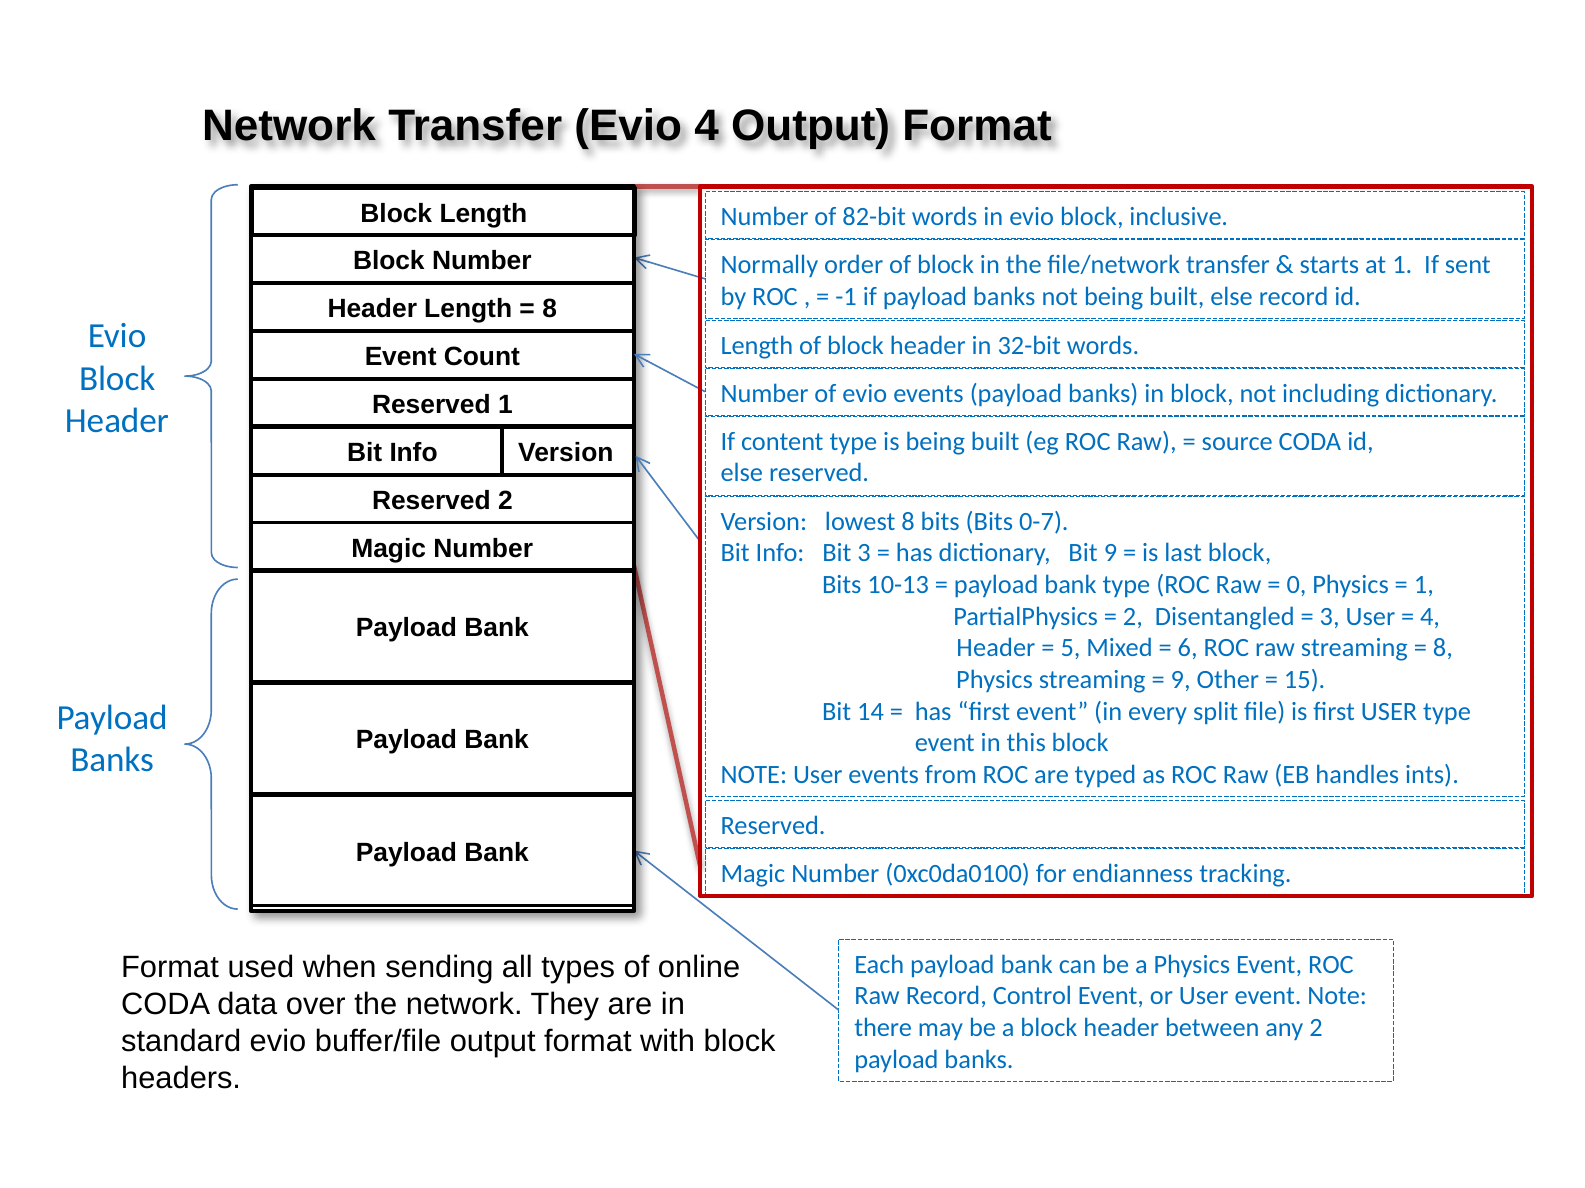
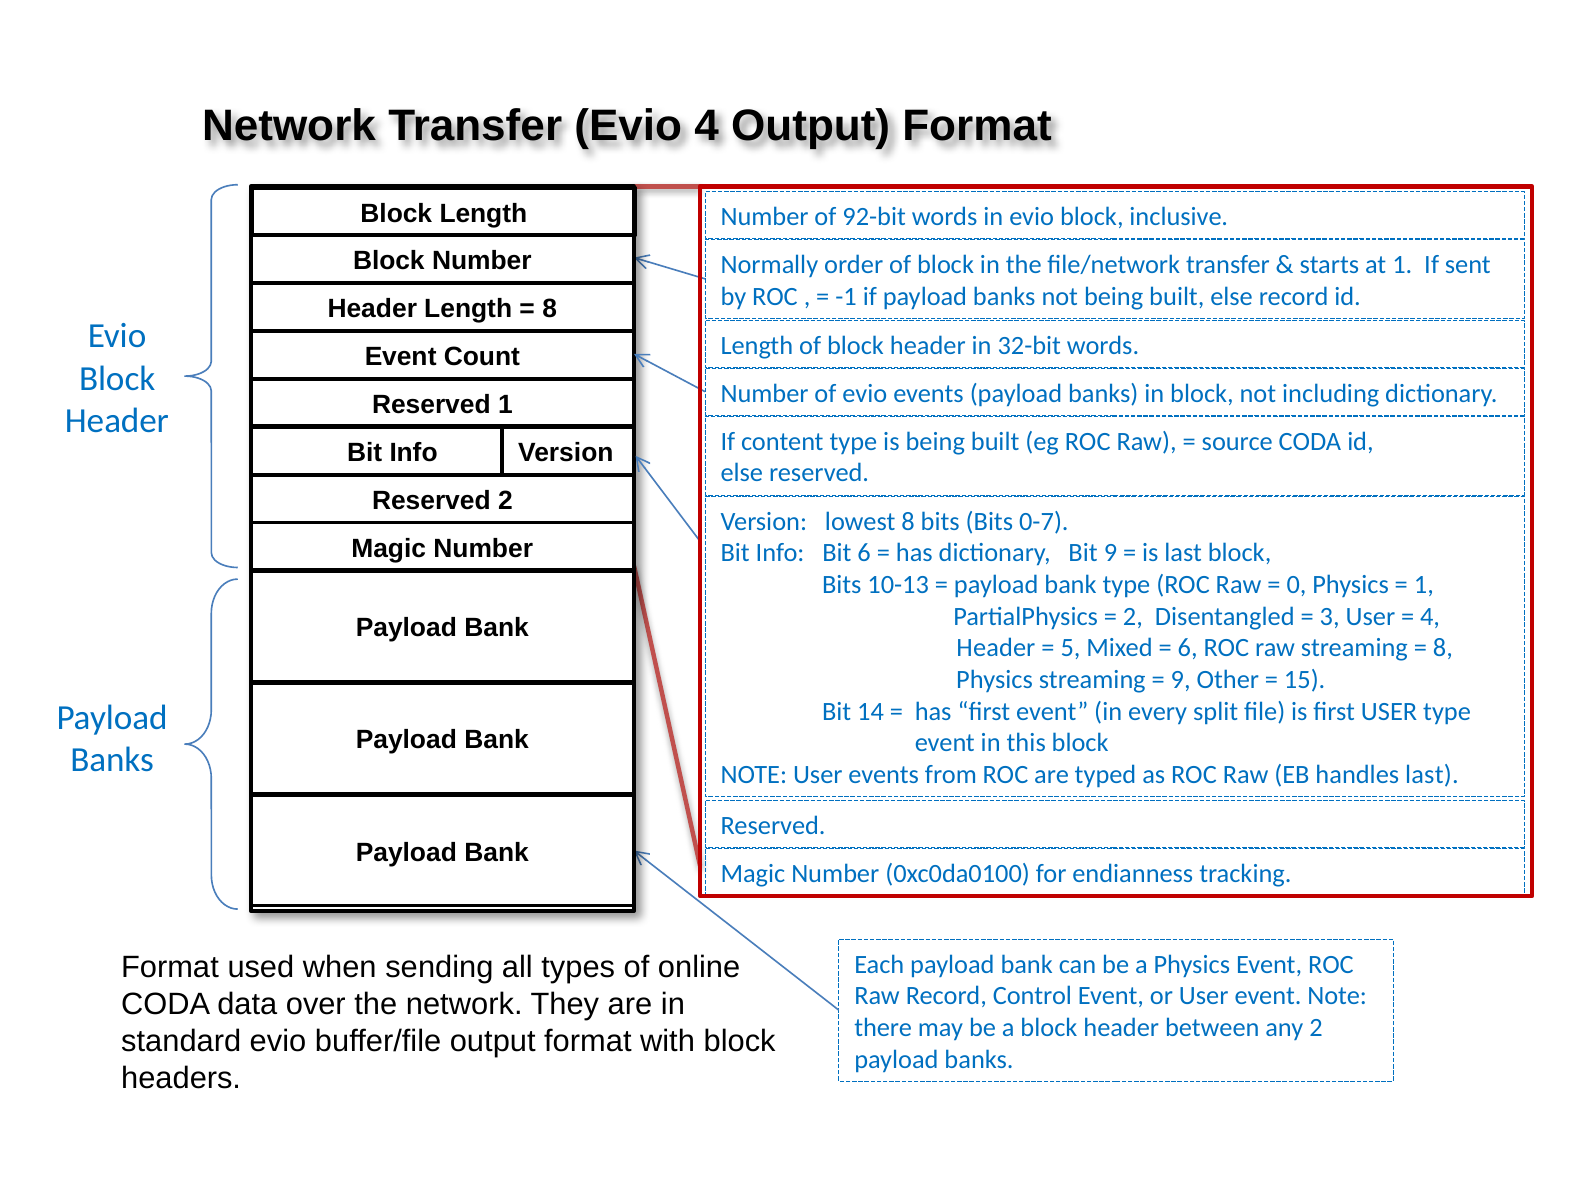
82-bit: 82-bit -> 92-bit
Bit 3: 3 -> 6
handles ints: ints -> last
